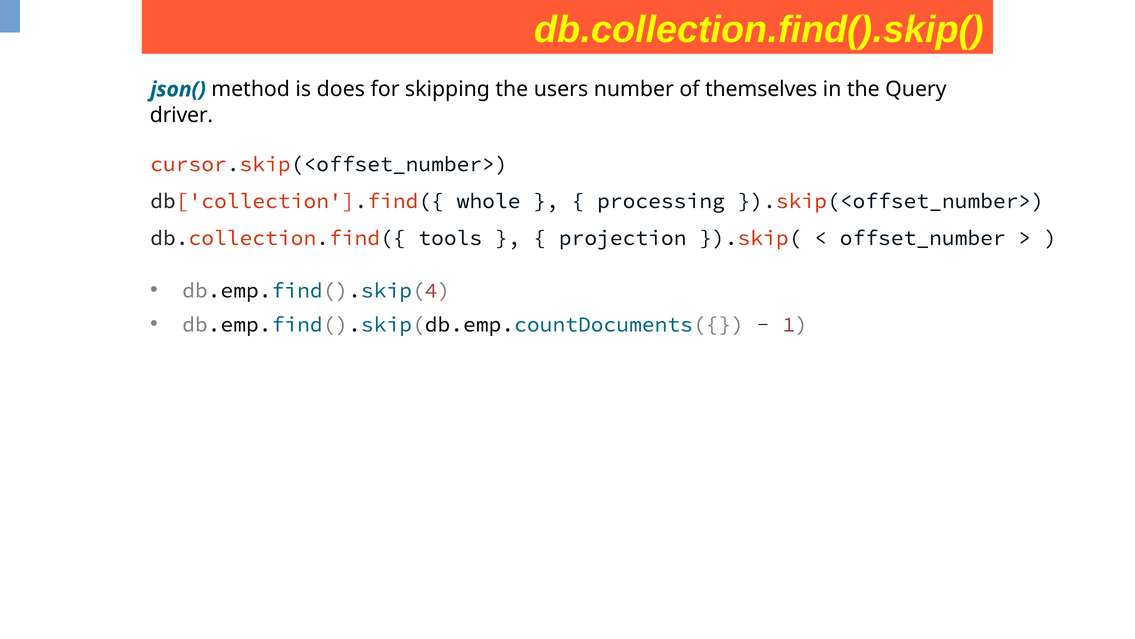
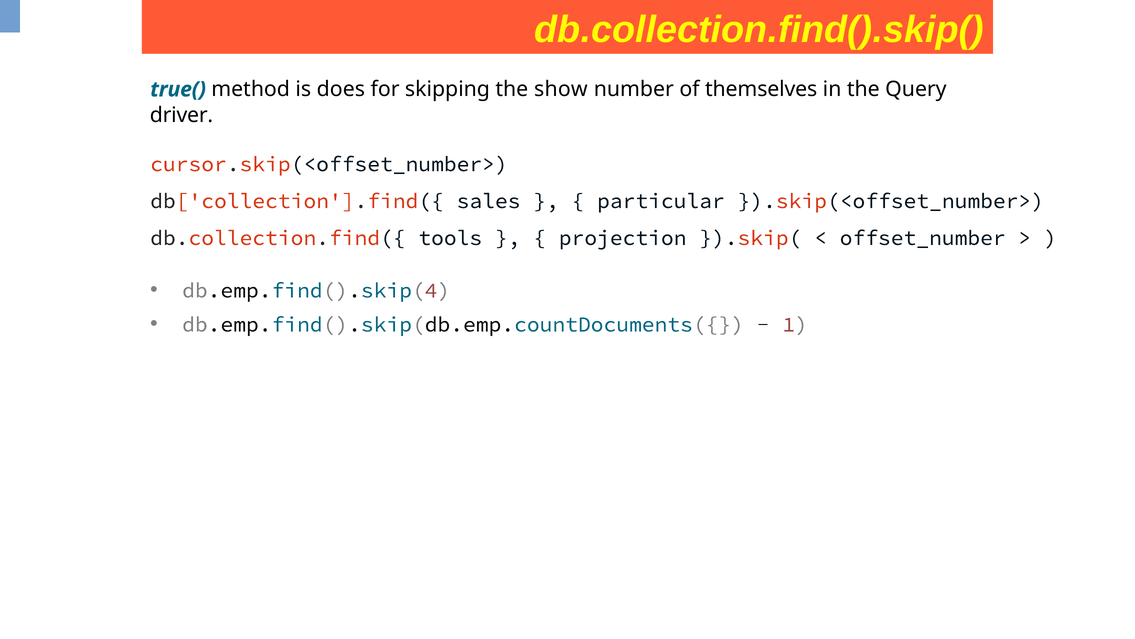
json(: json( -> true(
users: users -> show
whole: whole -> sales
processing: processing -> particular
